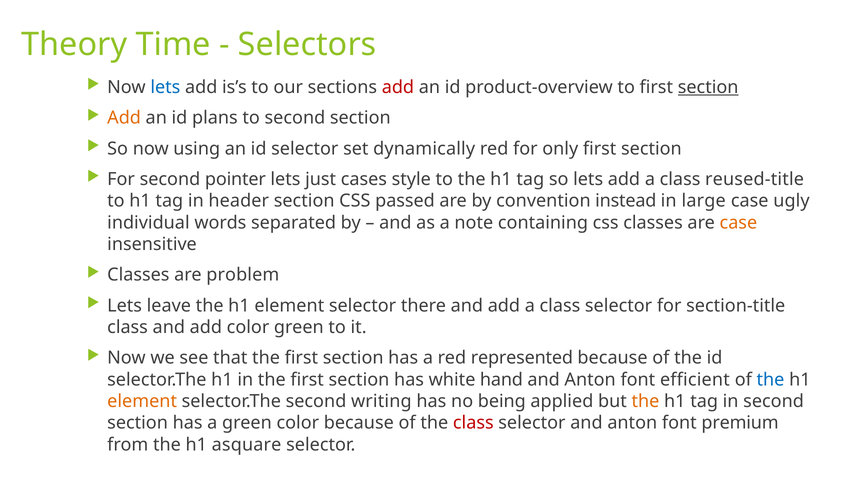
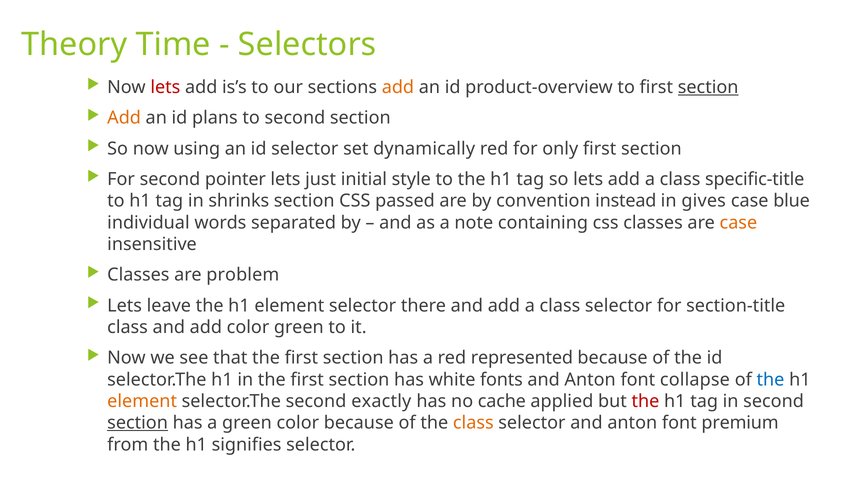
lets at (165, 87) colour: blue -> red
add at (398, 87) colour: red -> orange
cases: cases -> initial
reused-title: reused-title -> specific-title
header: header -> shrinks
large: large -> gives
ugly: ugly -> blue
hand: hand -> fonts
efficient: efficient -> collapse
writing: writing -> exactly
being: being -> cache
the at (645, 401) colour: orange -> red
section at (138, 423) underline: none -> present
class at (473, 423) colour: red -> orange
asquare: asquare -> signifies
